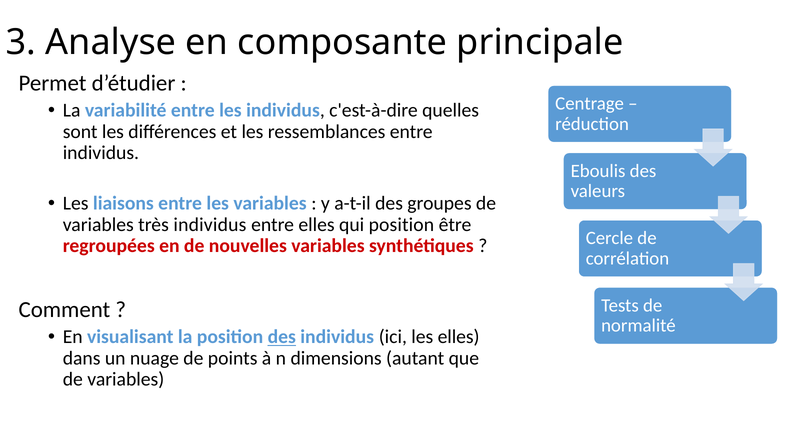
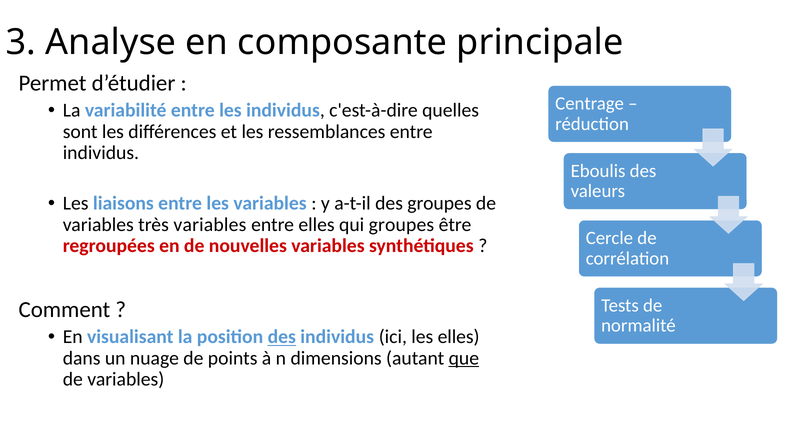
très individus: individus -> variables
qui position: position -> groupes
que underline: none -> present
